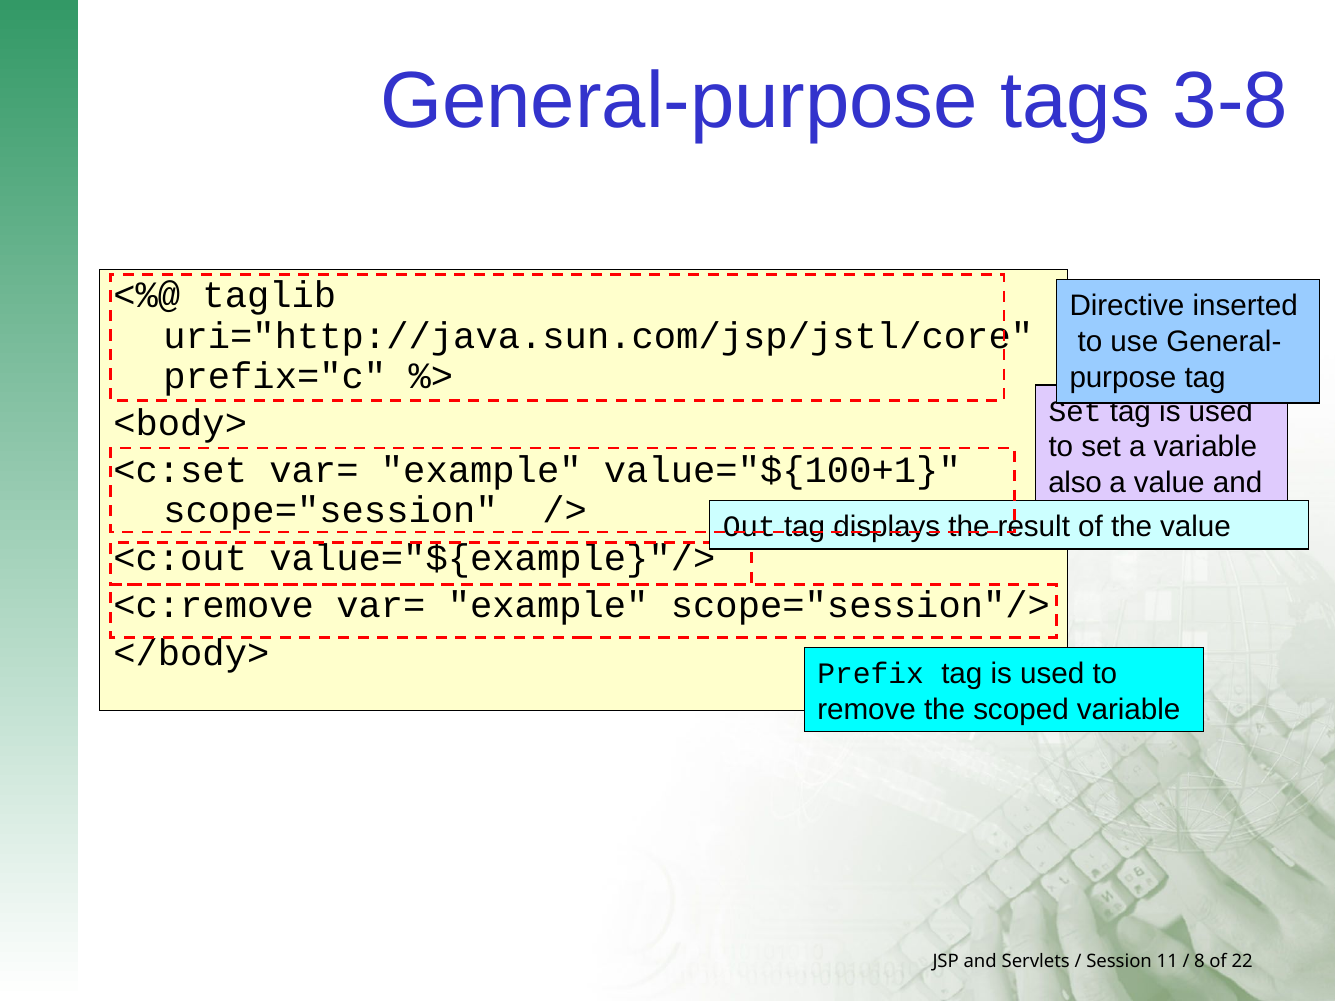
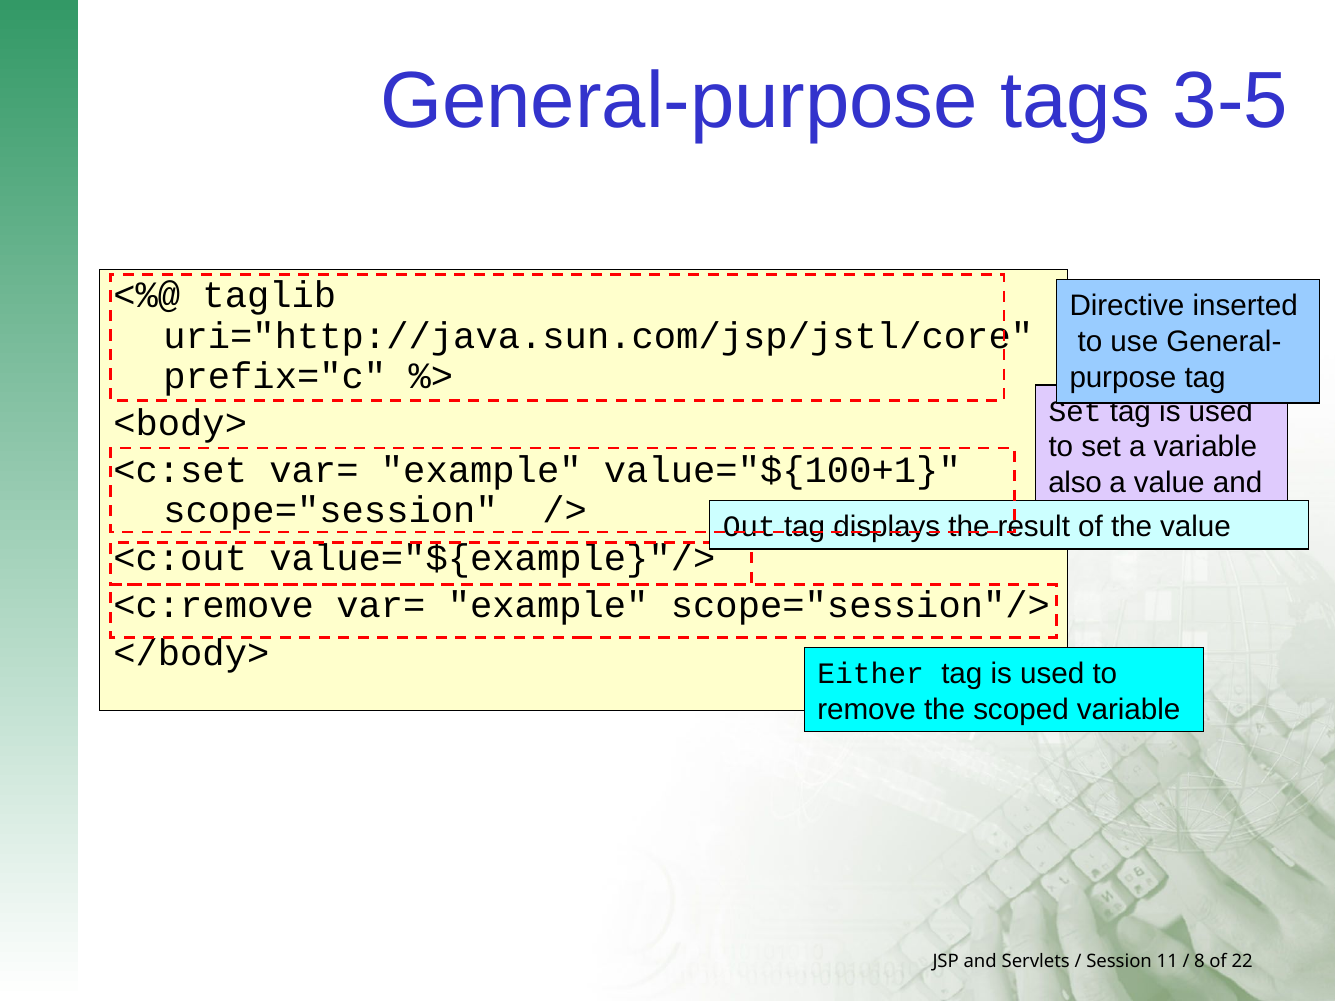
3-8: 3-8 -> 3-5
Prefix: Prefix -> Either
